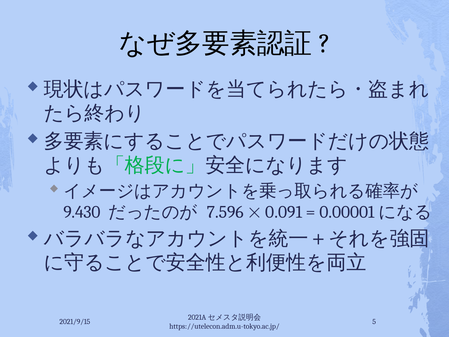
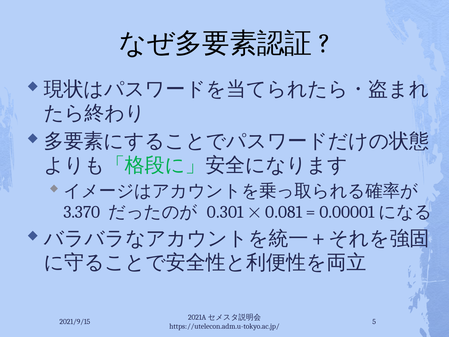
9.430: 9.430 -> 3.370
7.596: 7.596 -> 0.301
0.091: 0.091 -> 0.081
